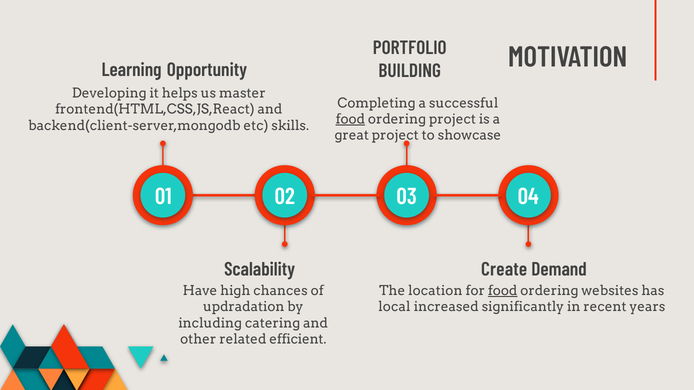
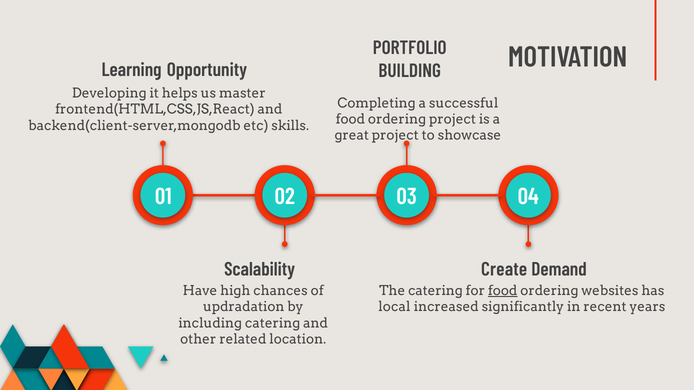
food at (350, 119) underline: present -> none
The location: location -> catering
efficient: efficient -> location
